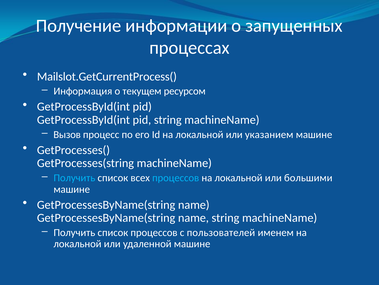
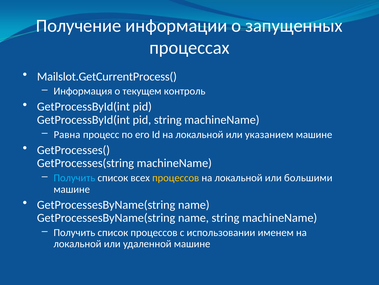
ресурсом: ресурсом -> контроль
Вызов: Вызов -> Равна
процессов at (176, 177) colour: light blue -> yellow
пользователей: пользователей -> использовании
